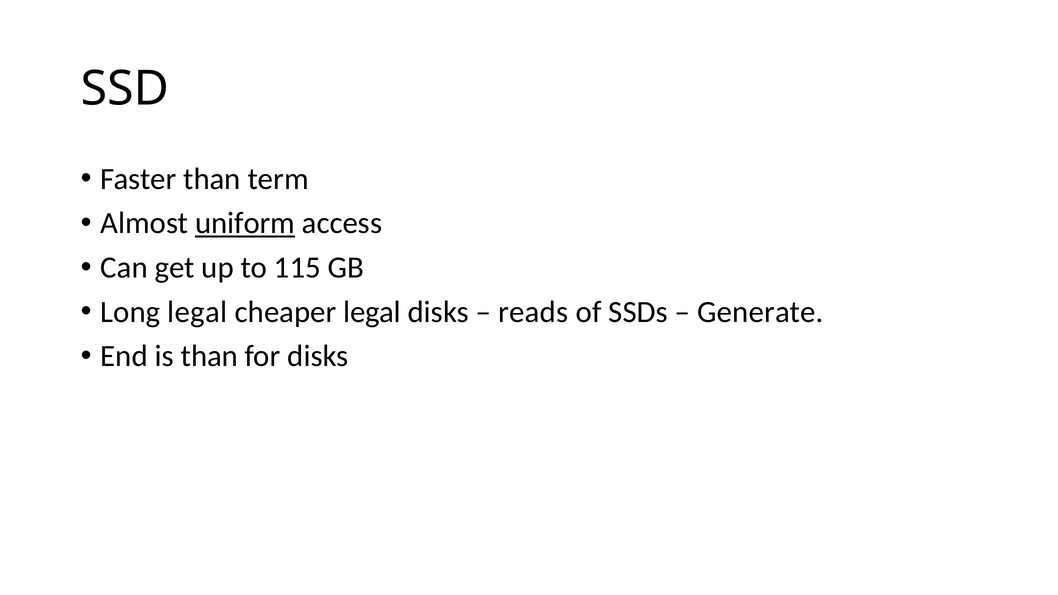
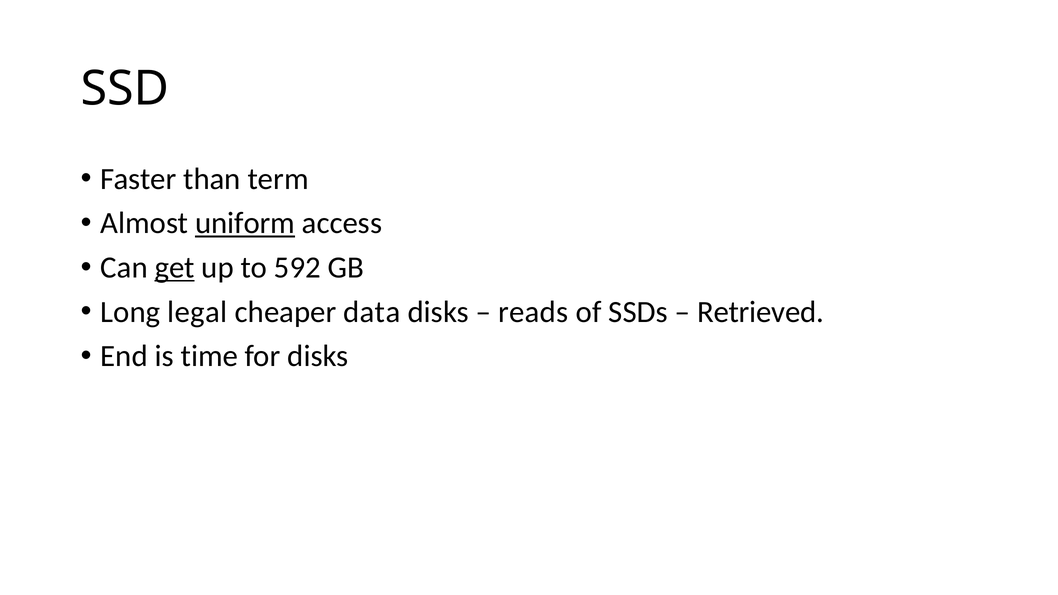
get underline: none -> present
115: 115 -> 592
cheaper legal: legal -> data
Generate: Generate -> Retrieved
is than: than -> time
